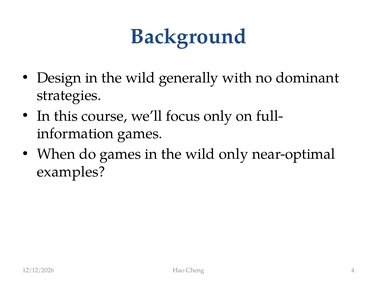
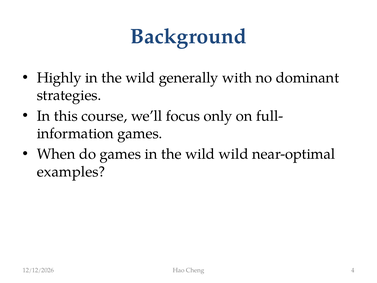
Design: Design -> Highly
wild only: only -> wild
